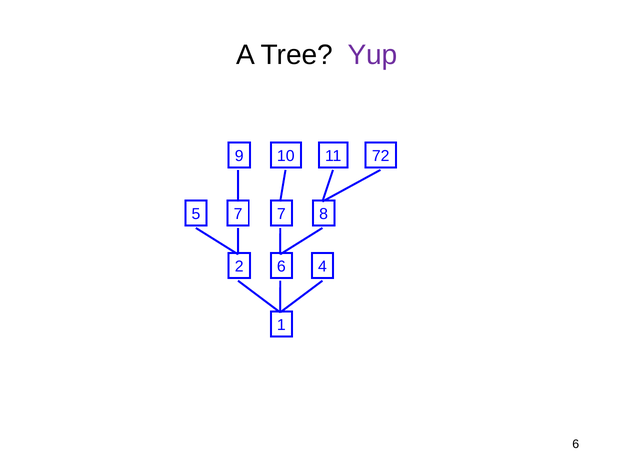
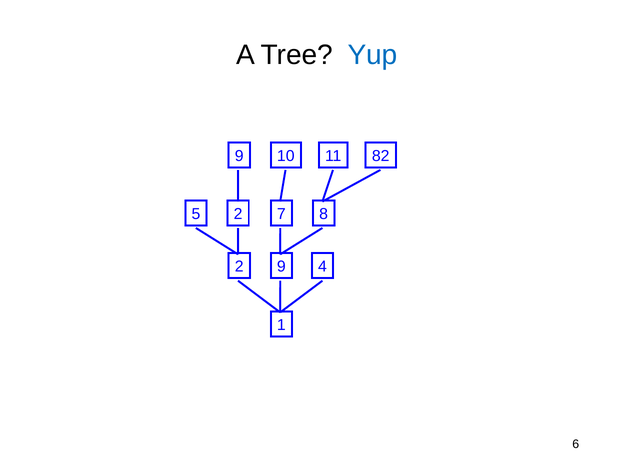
Yup colour: purple -> blue
72: 72 -> 82
5 7: 7 -> 2
2 6: 6 -> 9
